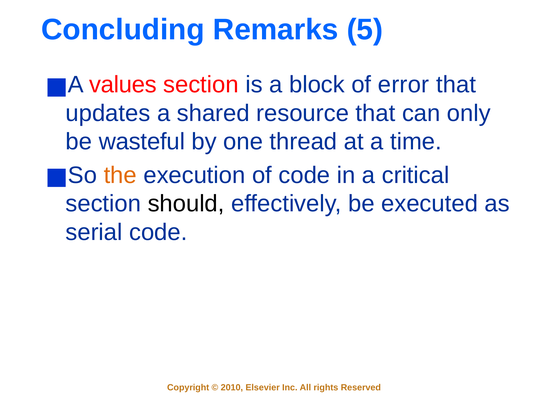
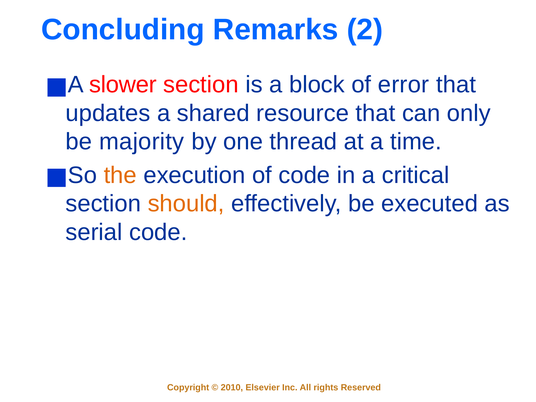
5: 5 -> 2
values: values -> slower
wasteful: wasteful -> majority
should colour: black -> orange
